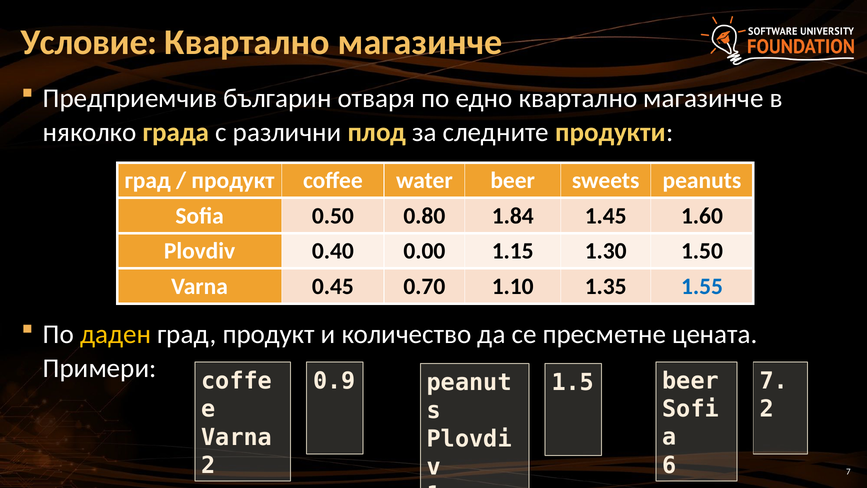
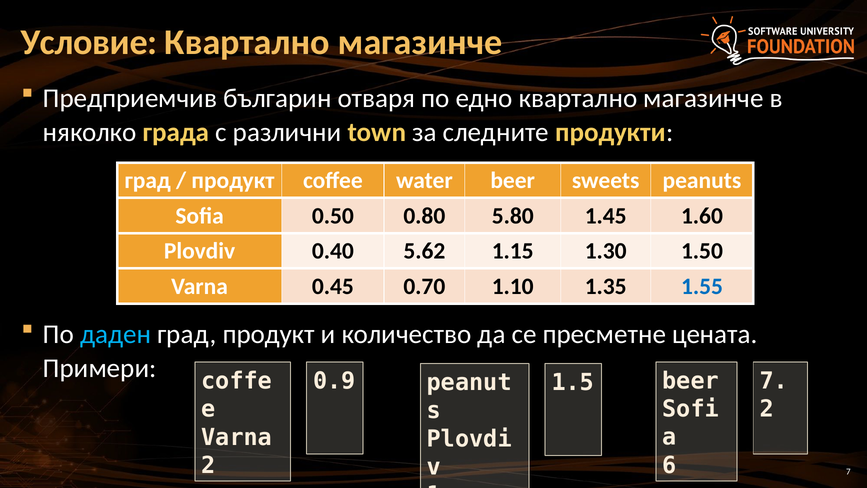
плод: плод -> town
1.84: 1.84 -> 5.80
0.00: 0.00 -> 5.62
даден colour: yellow -> light blue
